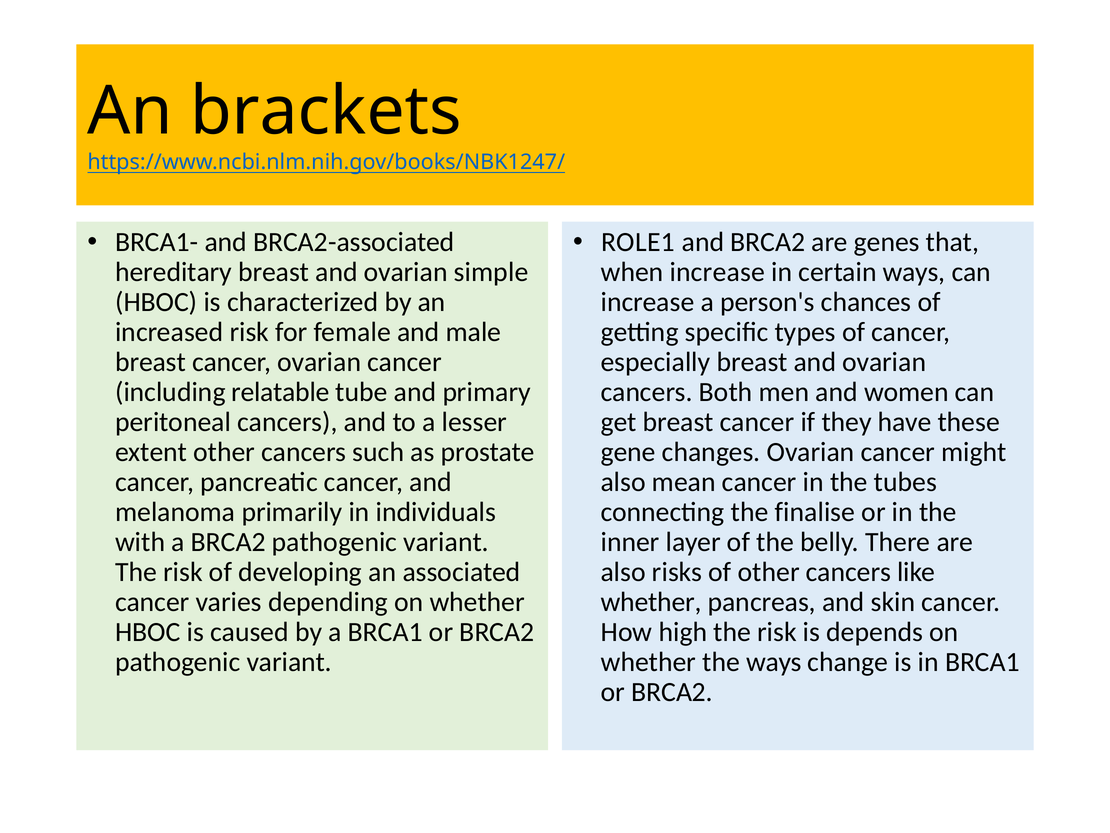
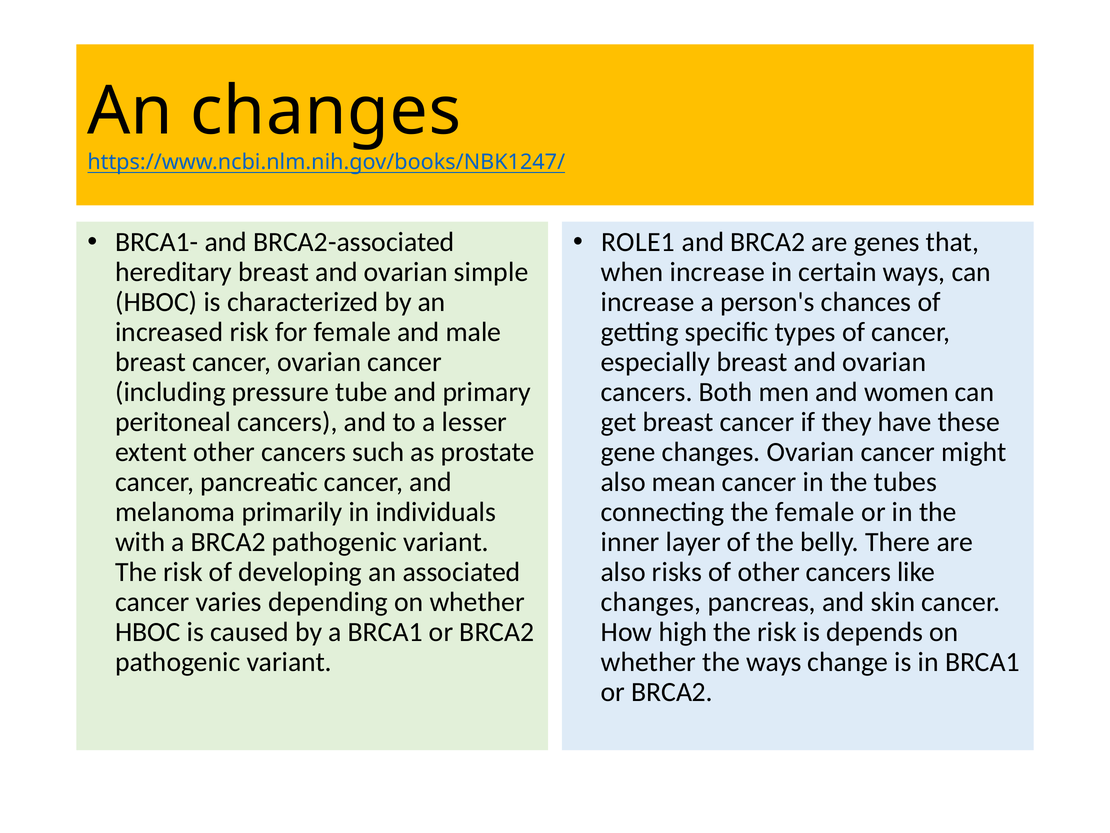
An brackets: brackets -> changes
relatable: relatable -> pressure
the finalise: finalise -> female
whether at (651, 602): whether -> changes
